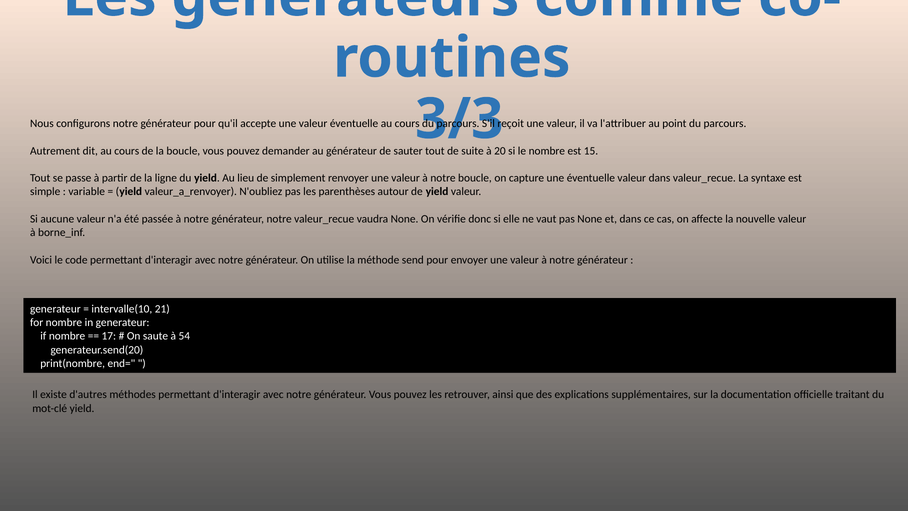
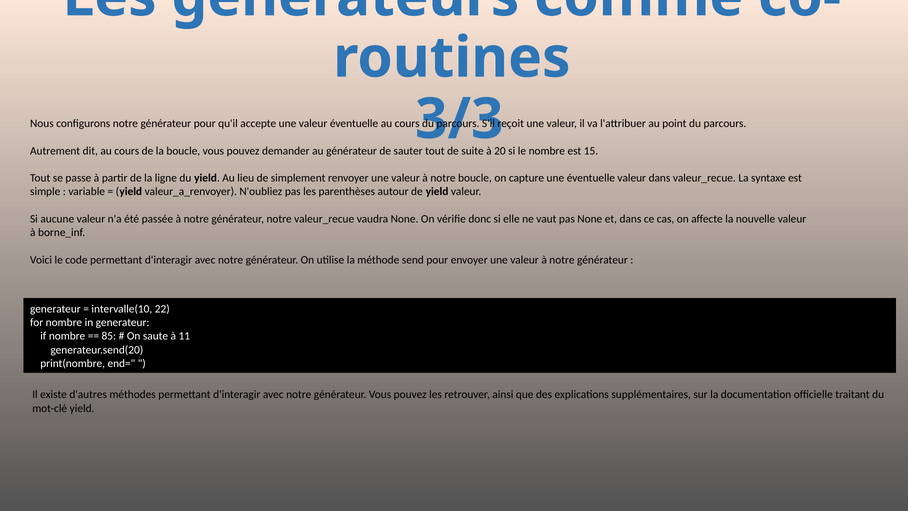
21: 21 -> 22
17: 17 -> 85
54: 54 -> 11
